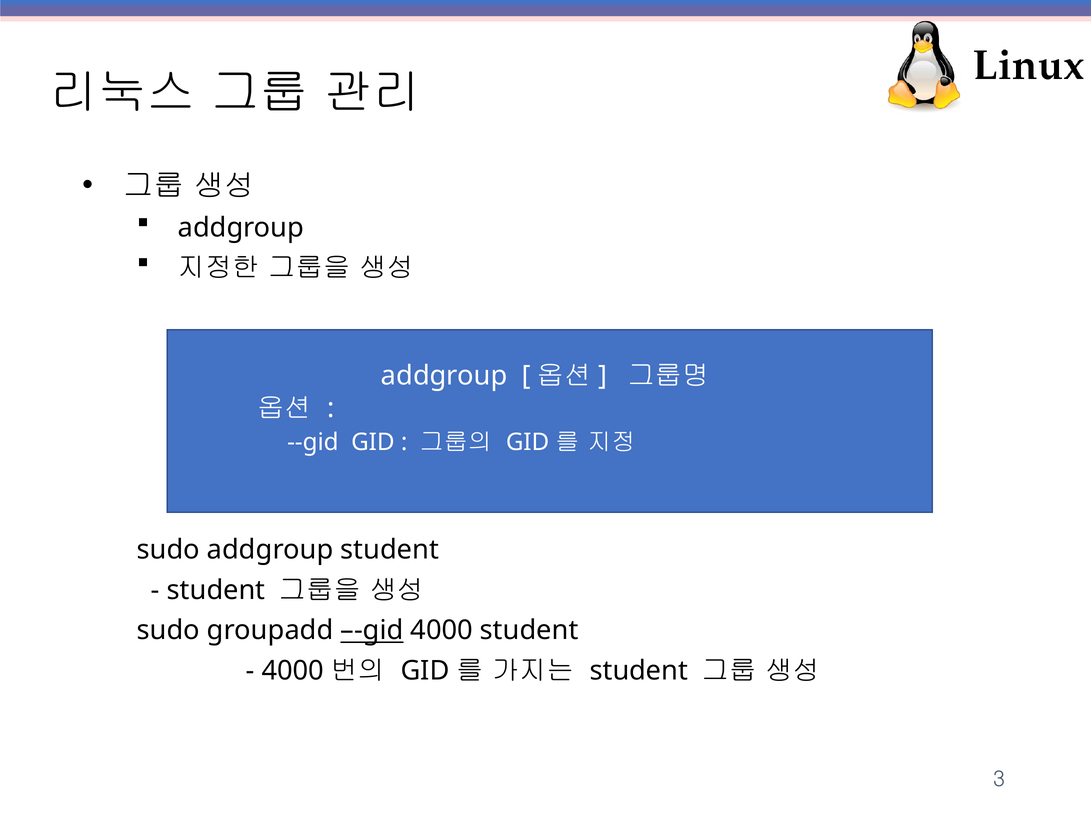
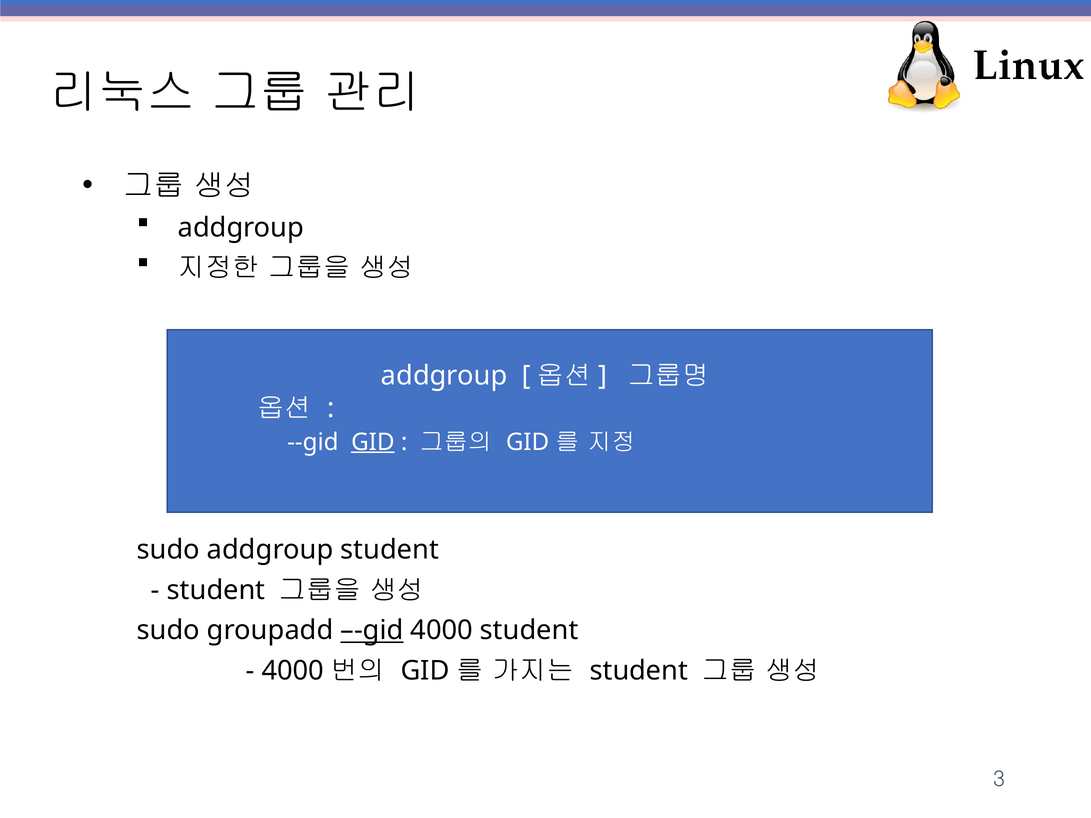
GID at (373, 442) underline: none -> present
